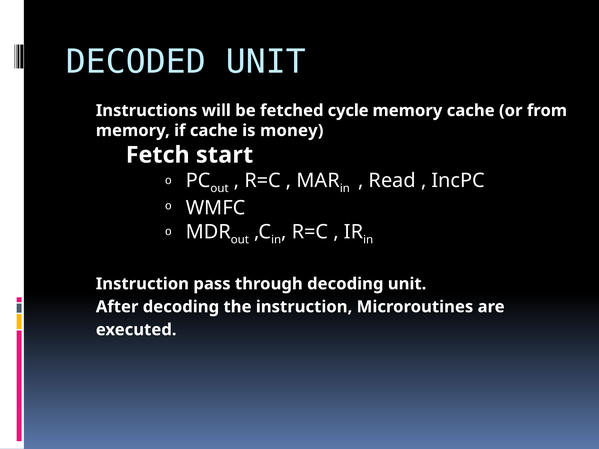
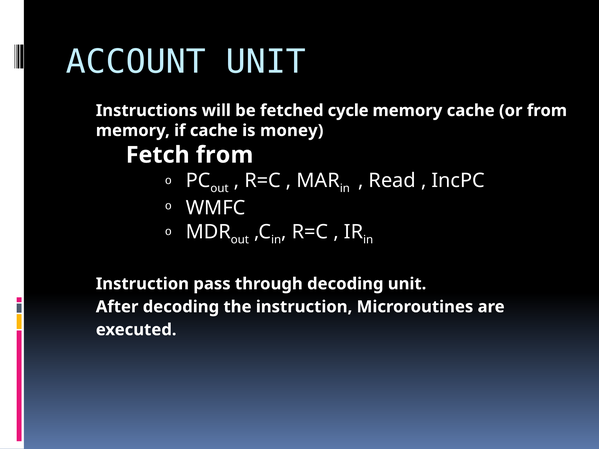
DECODED: DECODED -> ACCOUNT
Fetch start: start -> from
